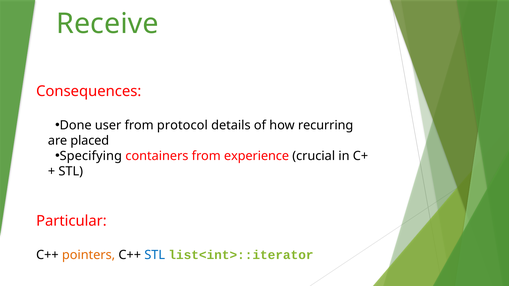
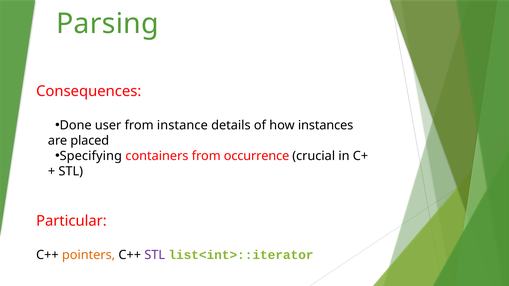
Receive: Receive -> Parsing
protocol: protocol -> instance
recurring: recurring -> instances
experience: experience -> occurrence
STL at (155, 255) colour: blue -> purple
